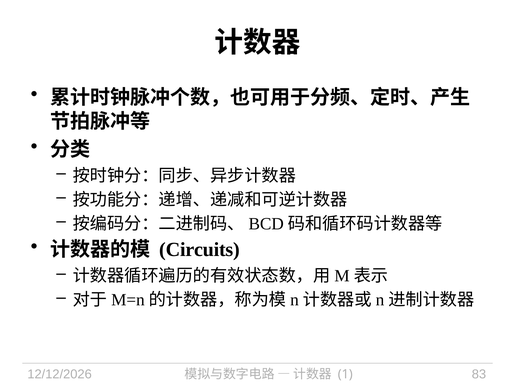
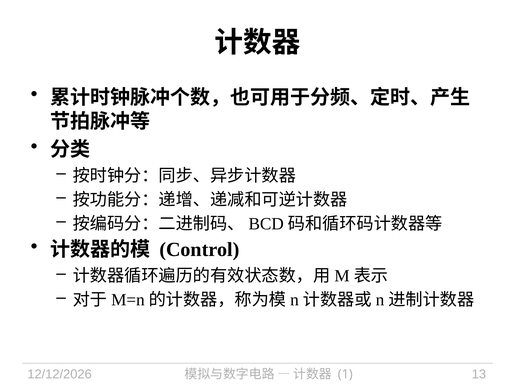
Circuits: Circuits -> Control
83: 83 -> 13
